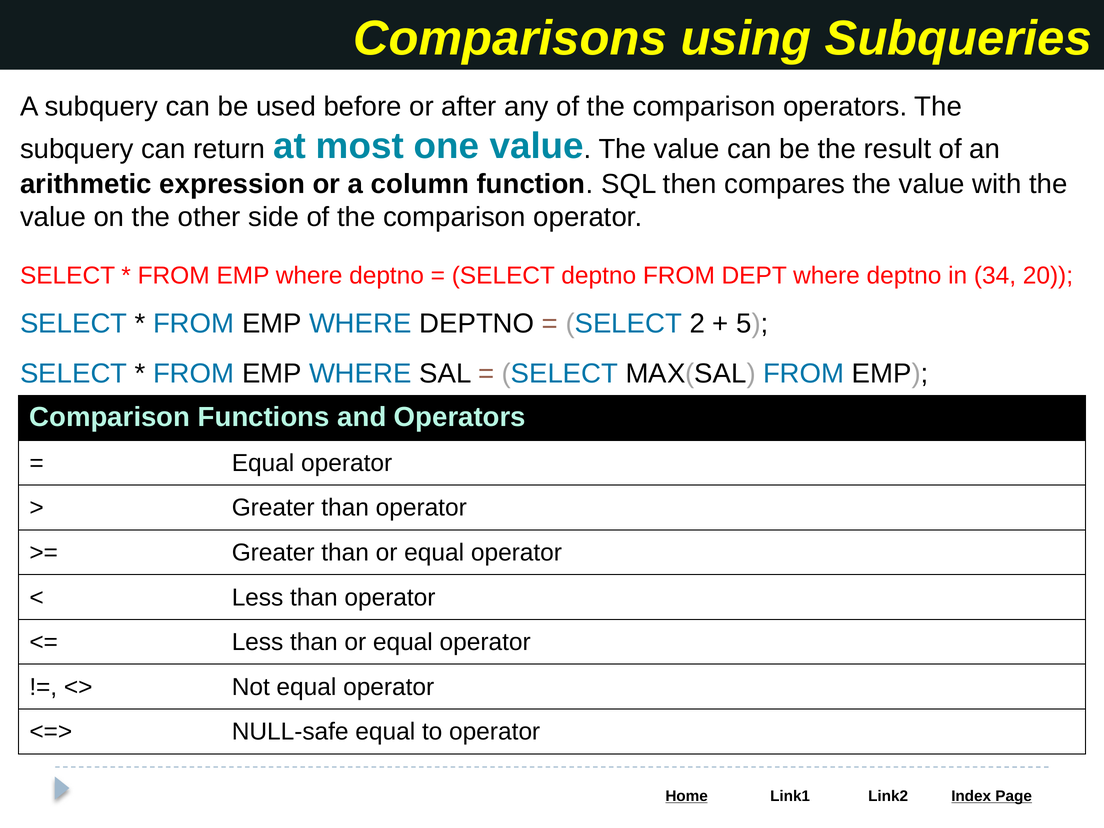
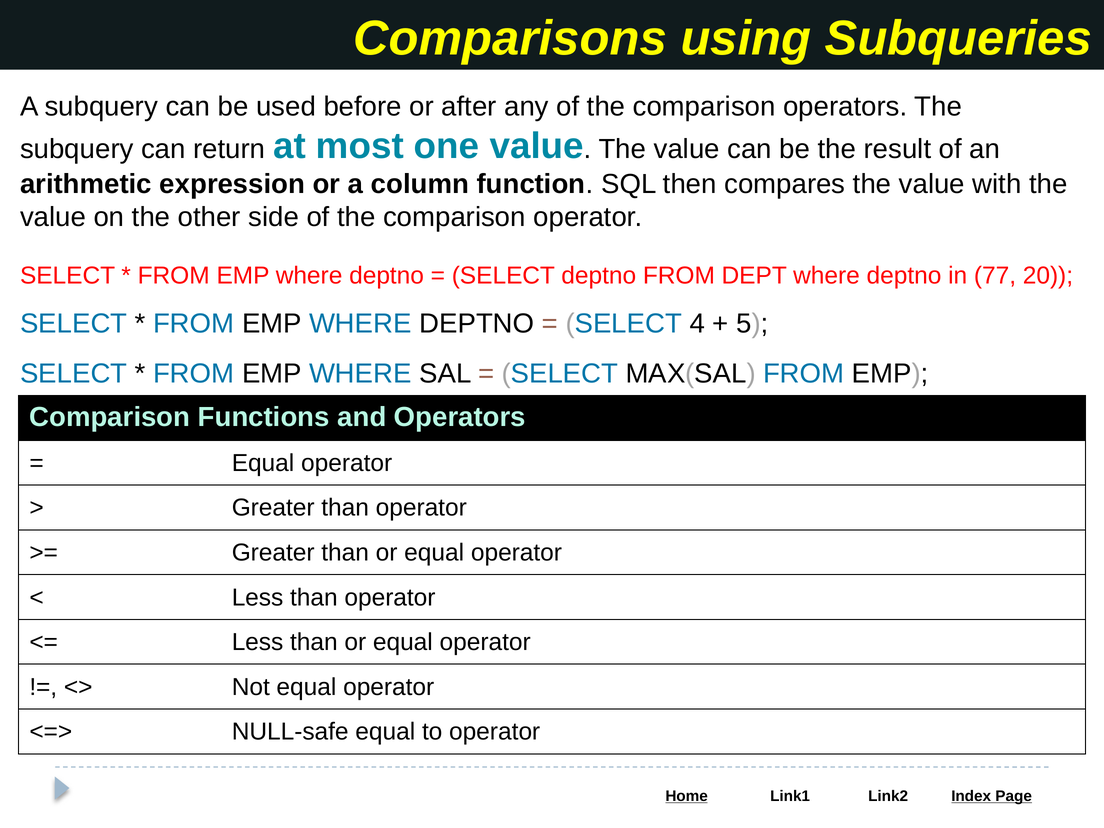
34: 34 -> 77
2: 2 -> 4
